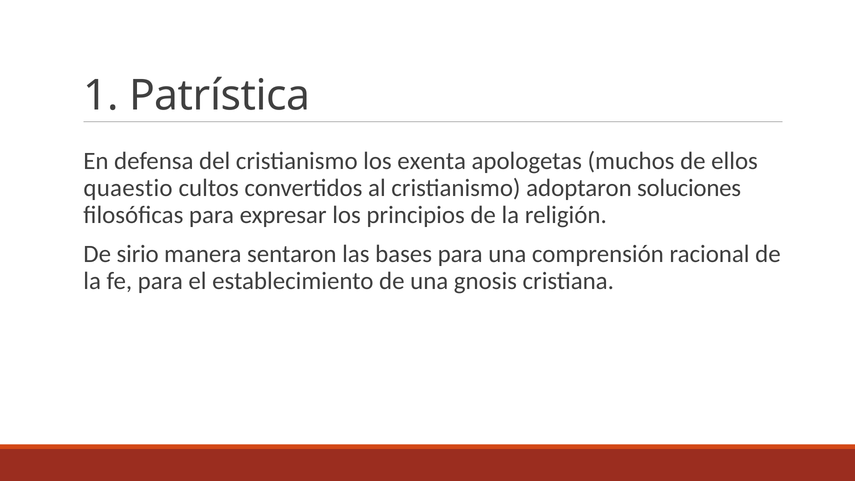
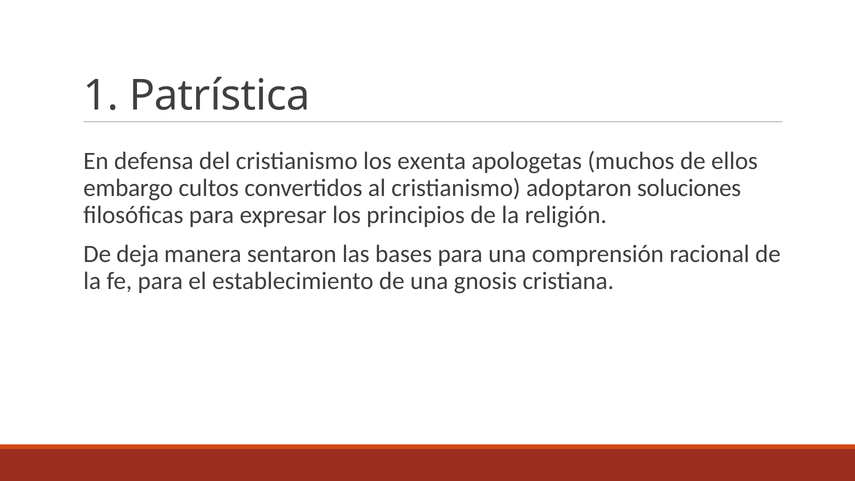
quaestio: quaestio -> embargo
sirio: sirio -> deja
